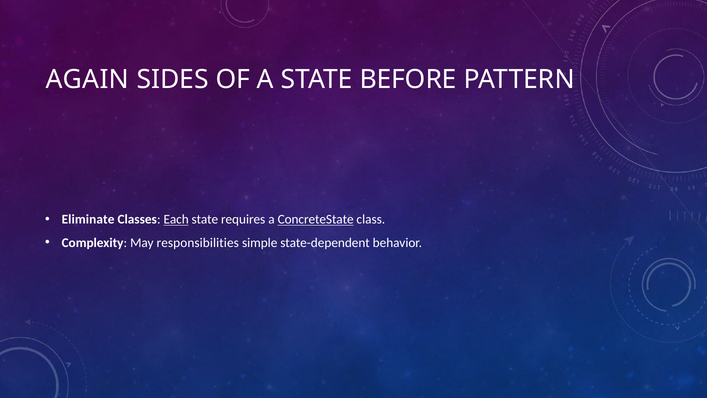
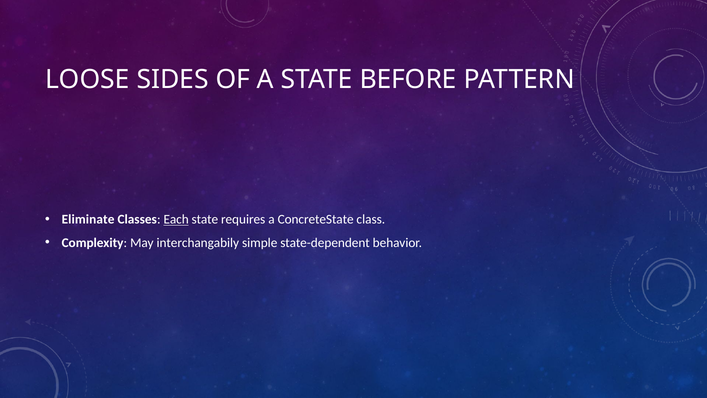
AGAIN: AGAIN -> LOOSE
ConcreteState underline: present -> none
responsibilities: responsibilities -> interchangabily
